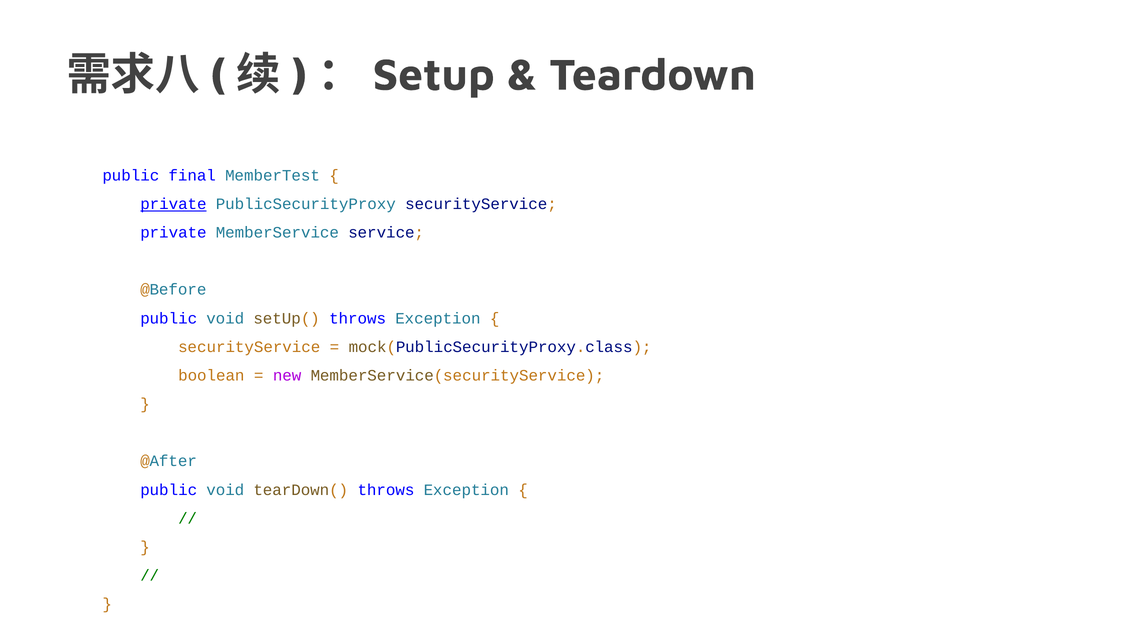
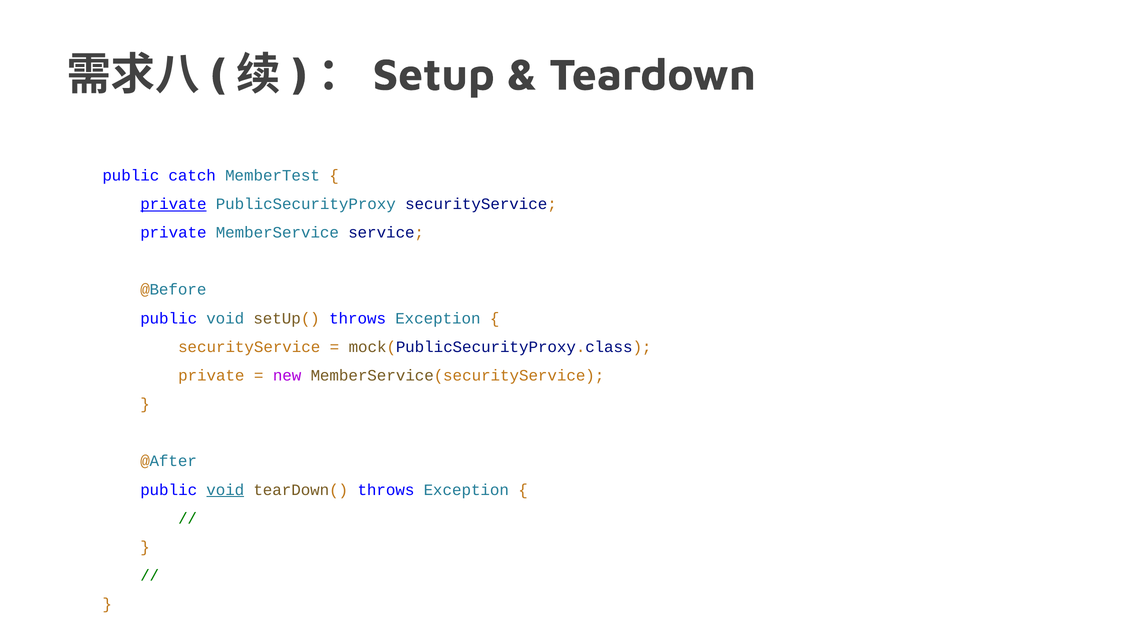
final: final -> catch
boolean at (211, 376): boolean -> private
void at (225, 490) underline: none -> present
